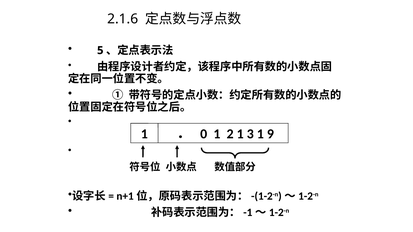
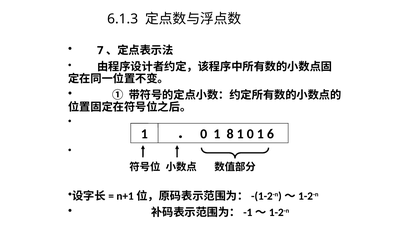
2.1.6: 2.1.6 -> 6.1.3
5: 5 -> 7
2: 2 -> 8
1 3: 3 -> 0
9: 9 -> 6
